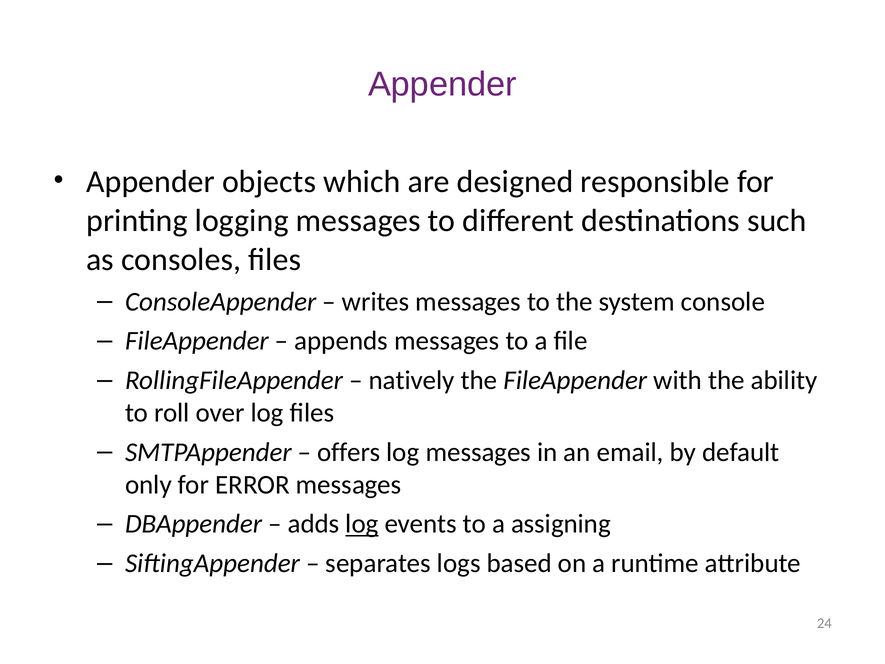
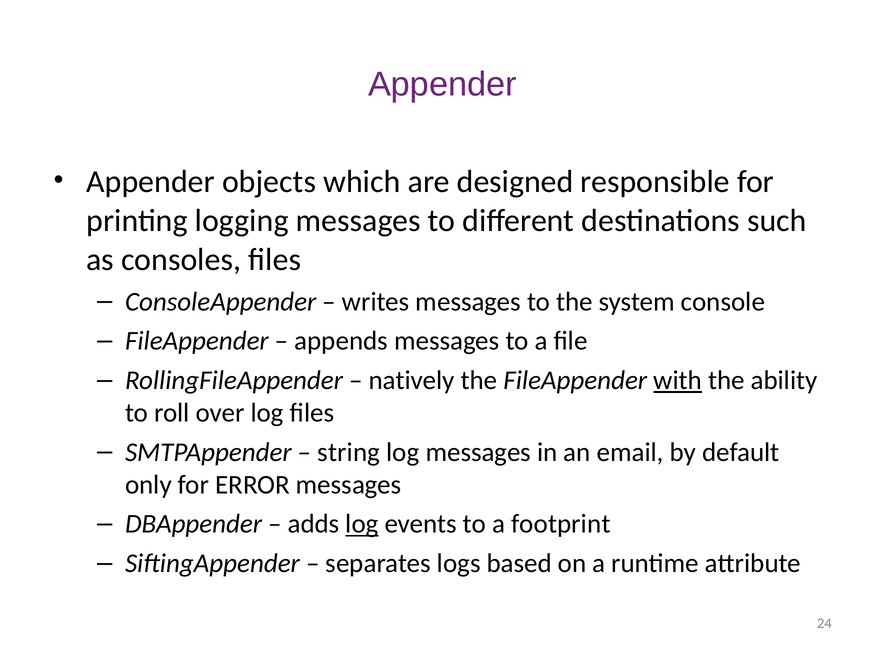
with underline: none -> present
offers: offers -> string
assigning: assigning -> footprint
